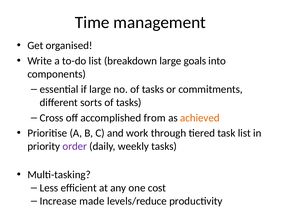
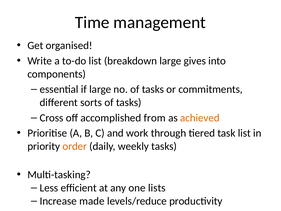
goals: goals -> gives
order colour: purple -> orange
cost: cost -> lists
